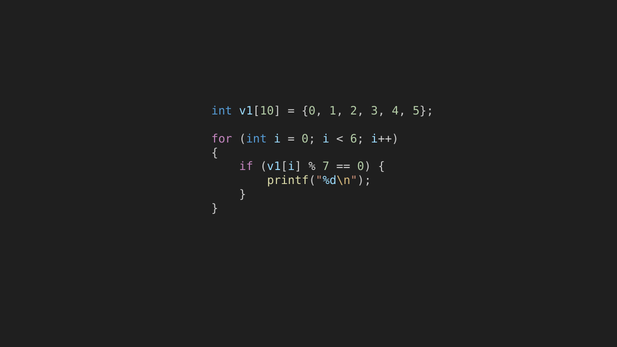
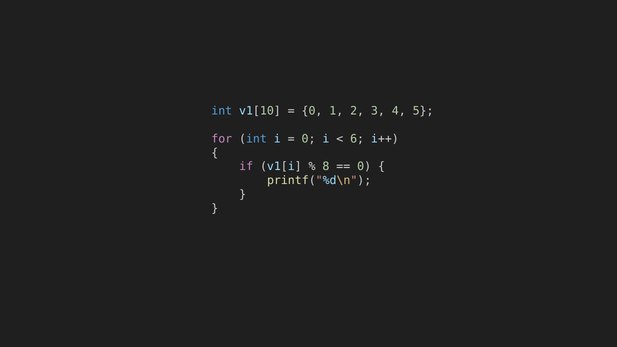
7: 7 -> 8
